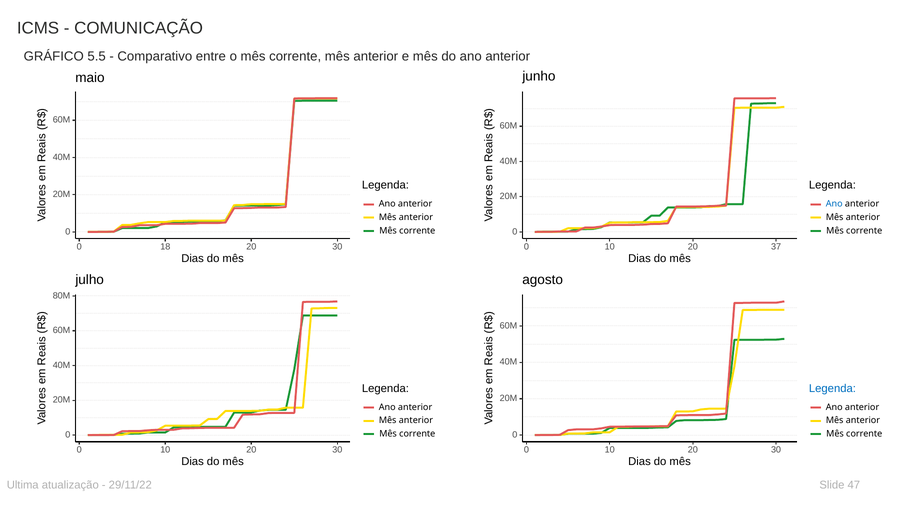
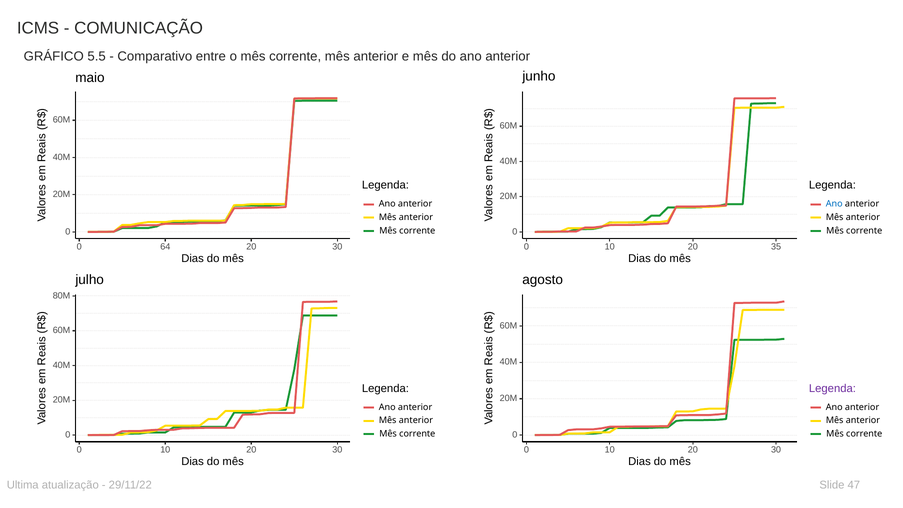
18: 18 -> 64
37: 37 -> 35
Legenda at (832, 388) colour: blue -> purple
